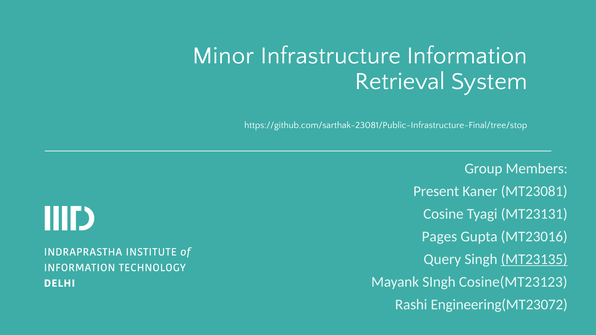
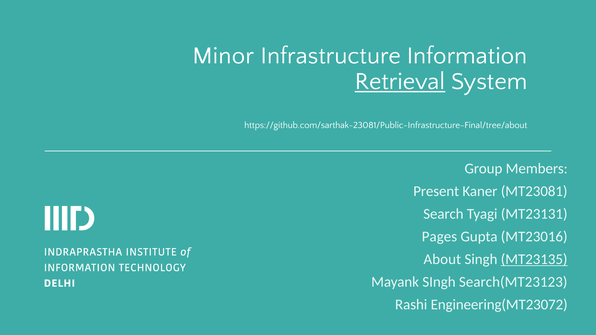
Retrieval underline: none -> present
https://github.com/sarthak-23081/Public-Infrastructure-Final/tree/stop: https://github.com/sarthak-23081/Public-Infrastructure-Final/tree/stop -> https://github.com/sarthak-23081/Public-Infrastructure-Final/tree/about
Cosine: Cosine -> Search
Query: Query -> About
Cosine(MT23123: Cosine(MT23123 -> Search(MT23123
